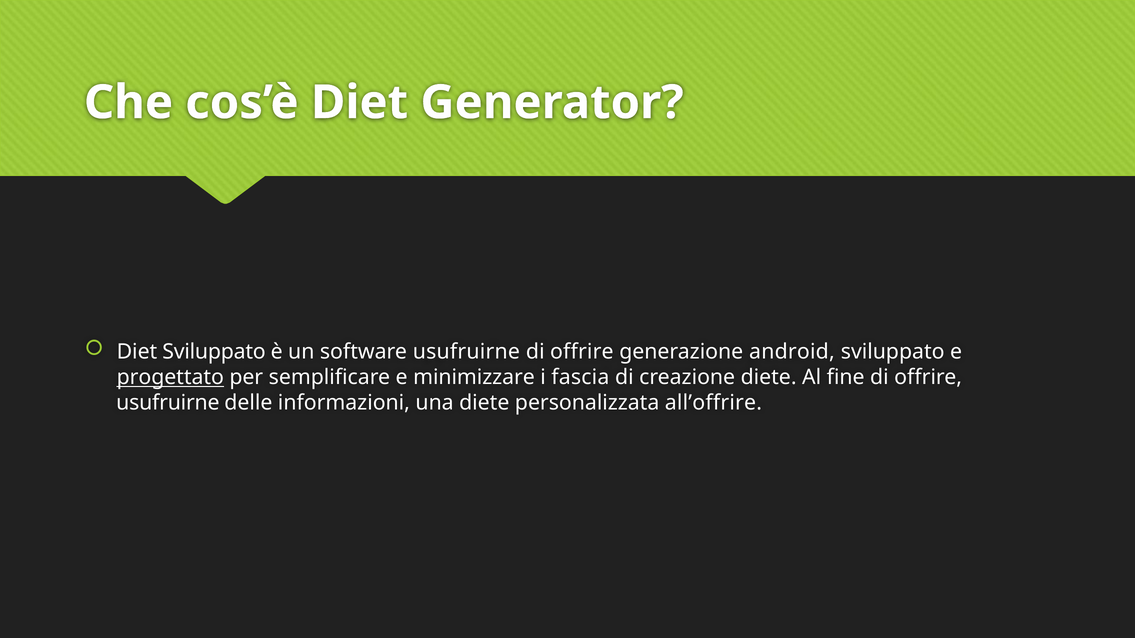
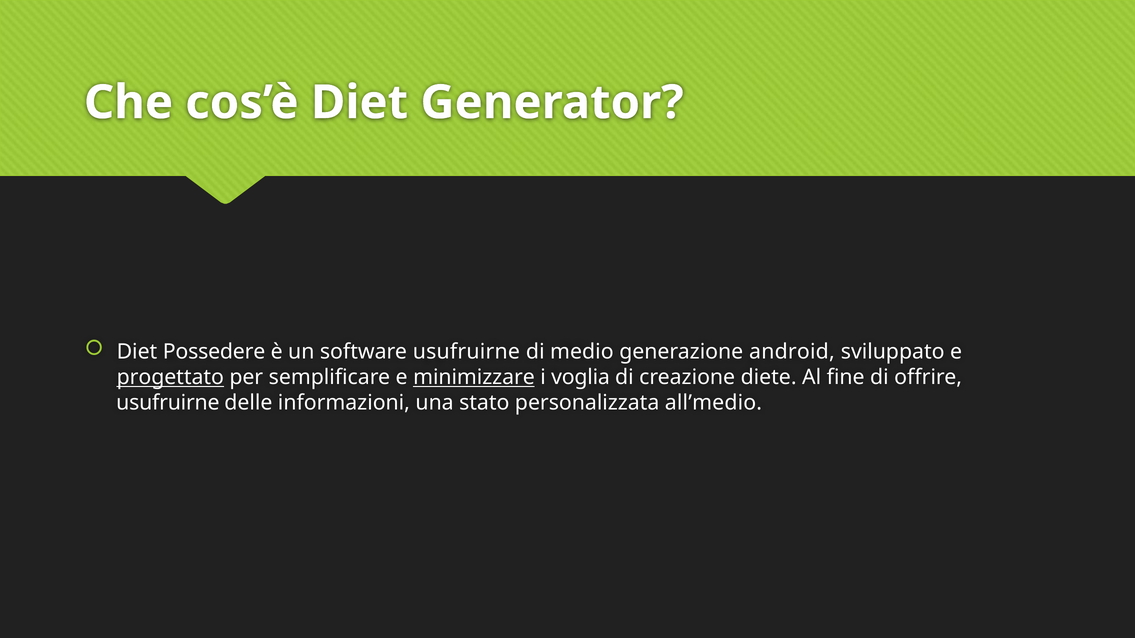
Diet Sviluppato: Sviluppato -> Possedere
offrire at (582, 352): offrire -> medio
minimizzare underline: none -> present
fascia: fascia -> voglia
una diete: diete -> stato
all’offrire: all’offrire -> all’medio
